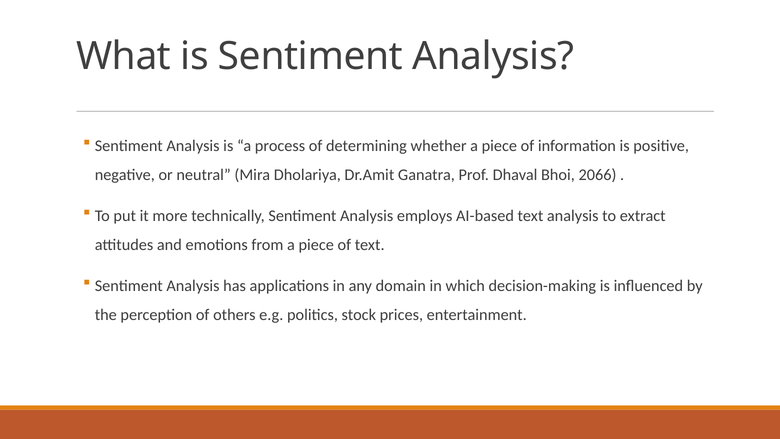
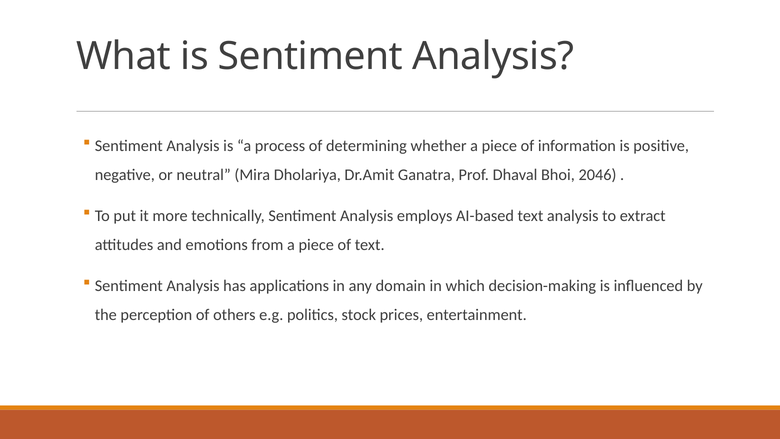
2066: 2066 -> 2046
